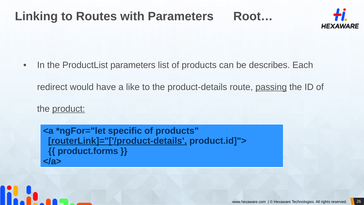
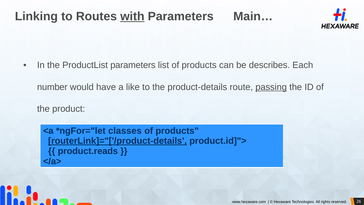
with underline: none -> present
Root…: Root… -> Main…
redirect: redirect -> number
product underline: present -> none
specific: specific -> classes
product.forms: product.forms -> product.reads
